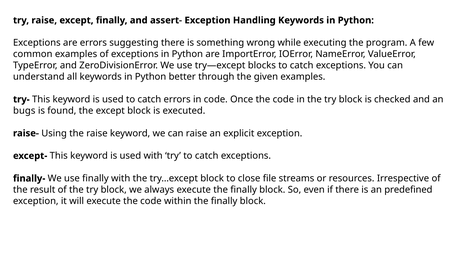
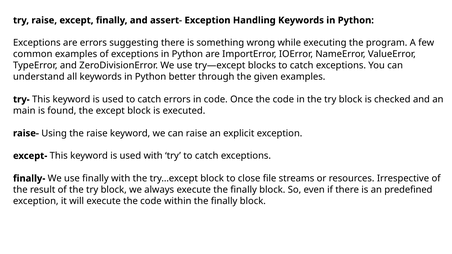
bugs: bugs -> main
